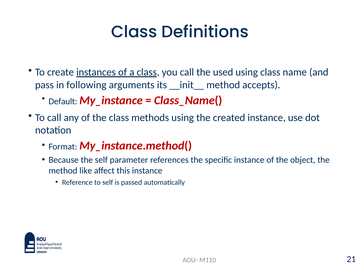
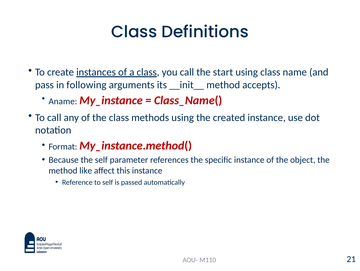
used: used -> start
Default: Default -> Aname
